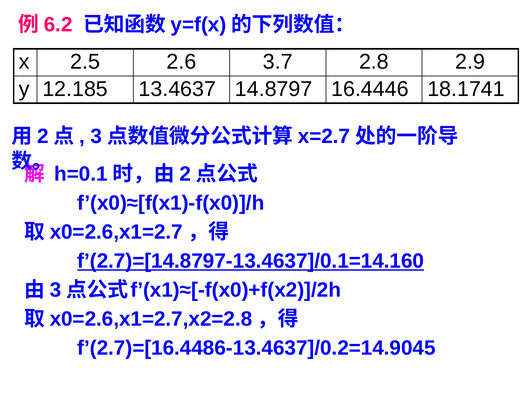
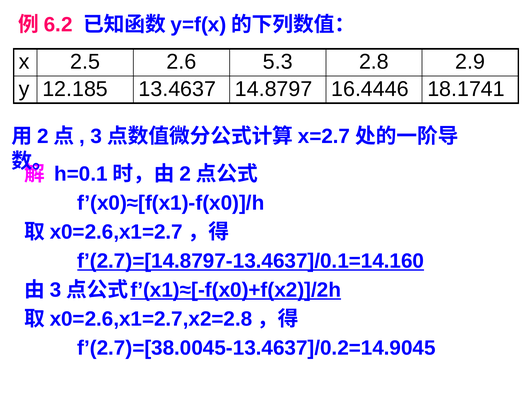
3.7: 3.7 -> 5.3
f’(x1)≈[-f(x0)+f(x2)]/2h underline: none -> present
f’(2.7)=[16.4486-13.4637]/0.2=14.9045: f’(2.7)=[16.4486-13.4637]/0.2=14.9045 -> f’(2.7)=[38.0045-13.4637]/0.2=14.9045
